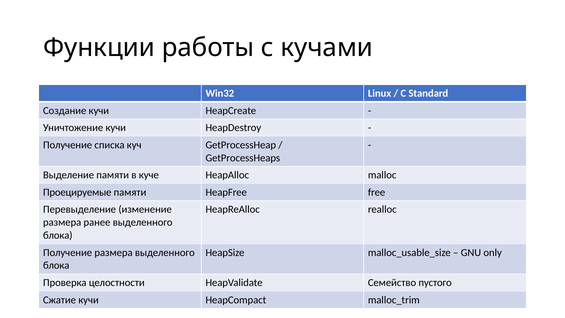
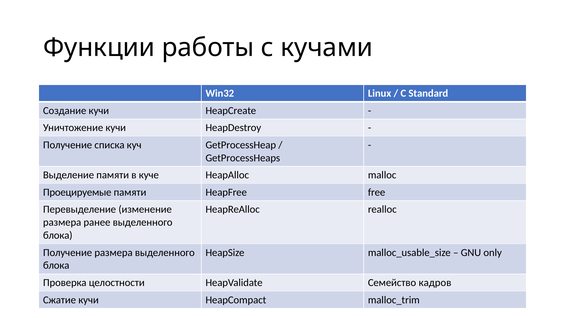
пустого: пустого -> кадров
